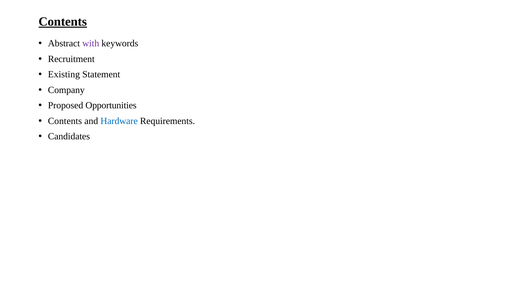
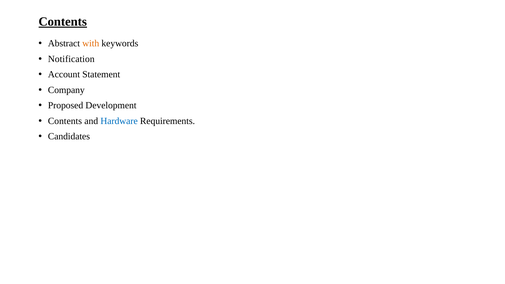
with colour: purple -> orange
Recruitment: Recruitment -> Notification
Existing: Existing -> Account
Opportunities: Opportunities -> Development
